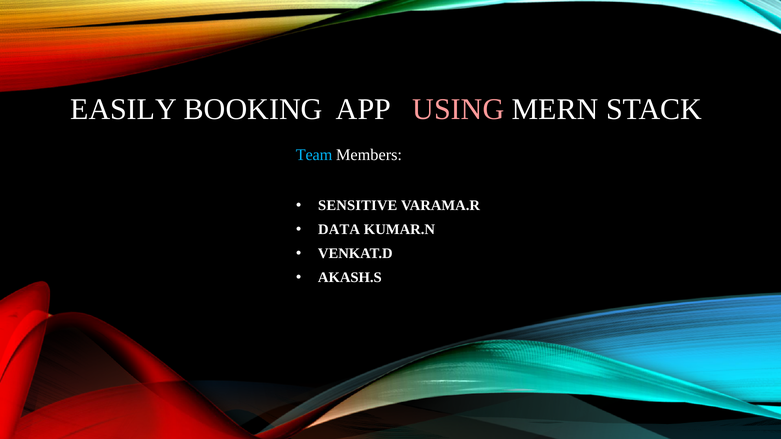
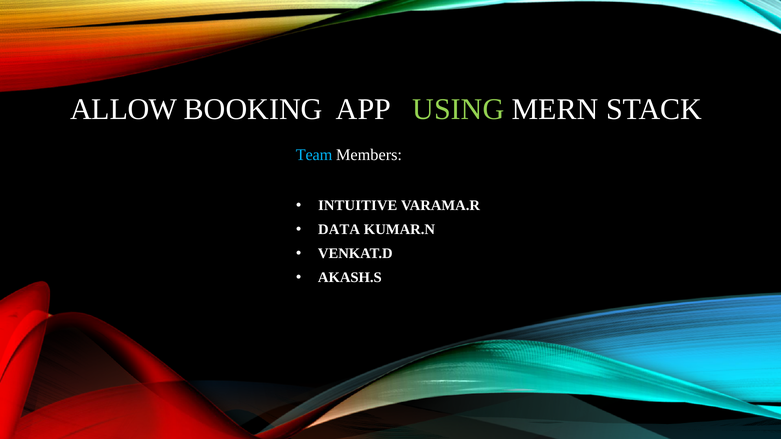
EASILY: EASILY -> ALLOW
USING colour: pink -> light green
SENSITIVE: SENSITIVE -> INTUITIVE
